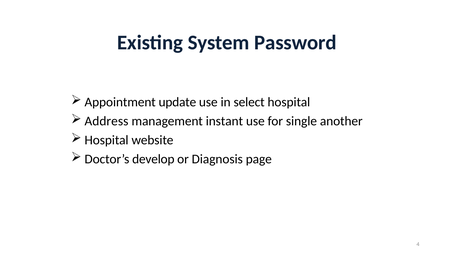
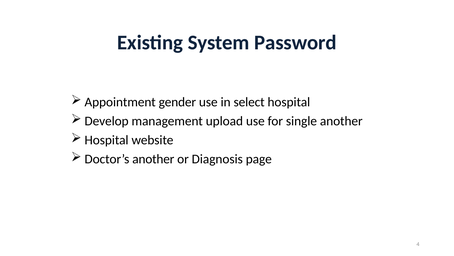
update: update -> gender
Address: Address -> Develop
instant: instant -> upload
Doctor’s develop: develop -> another
